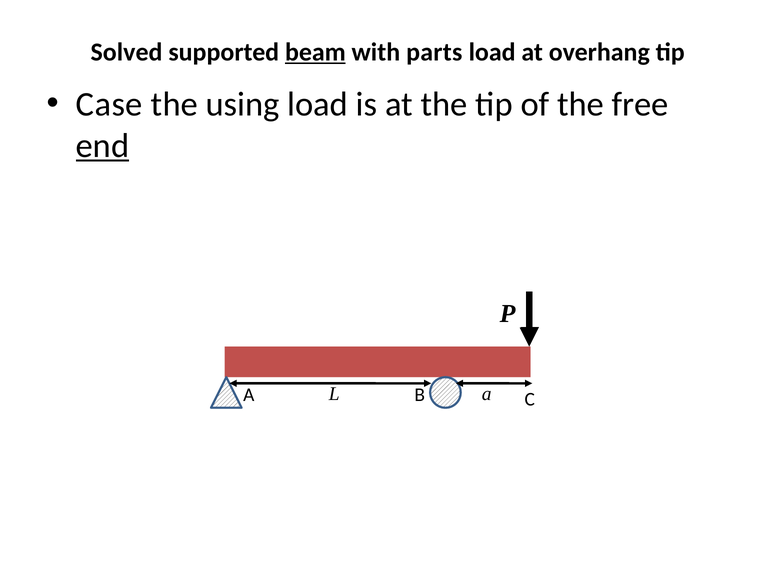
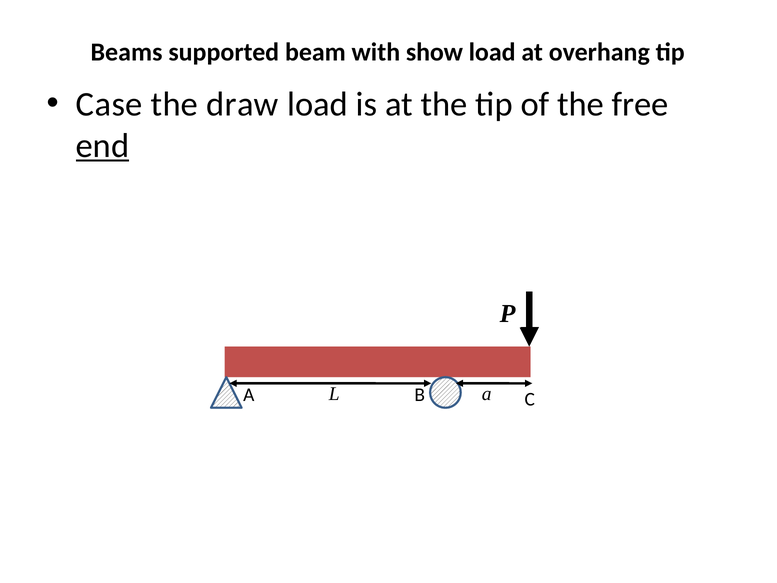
Solved: Solved -> Beams
beam underline: present -> none
parts: parts -> show
using: using -> draw
